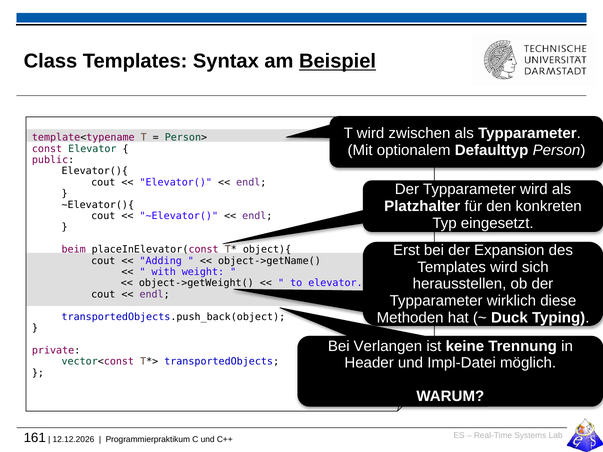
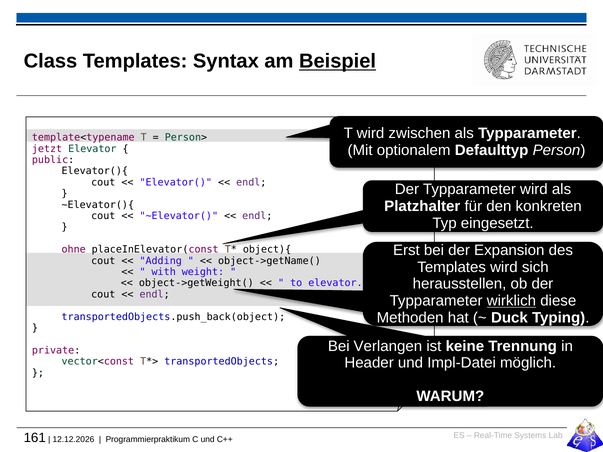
const: const -> jetzt
beim: beim -> ohne
wirklich underline: none -> present
